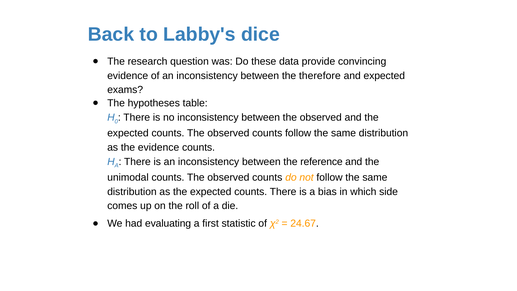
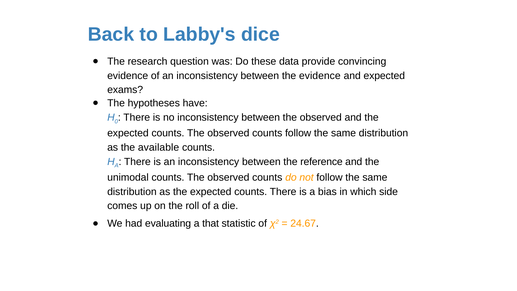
the therefore: therefore -> evidence
table: table -> have
the evidence: evidence -> available
first: first -> that
